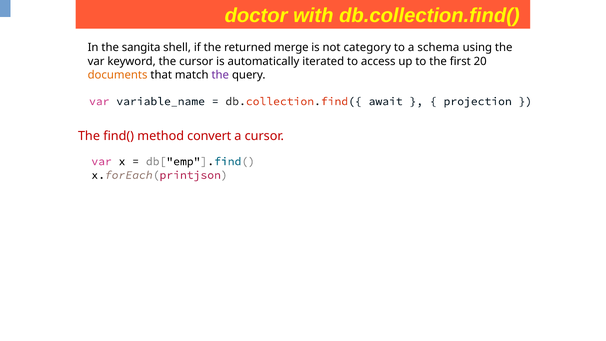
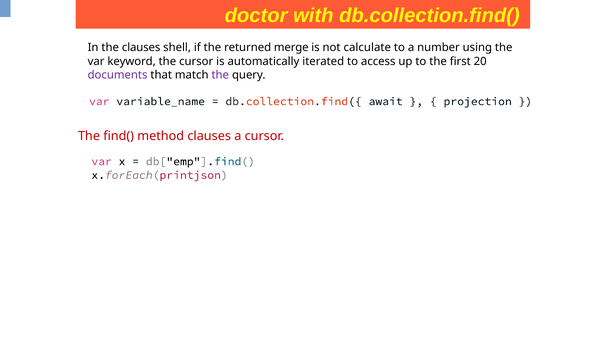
the sangita: sangita -> clauses
category: category -> calculate
schema: schema -> number
documents colour: orange -> purple
method convert: convert -> clauses
